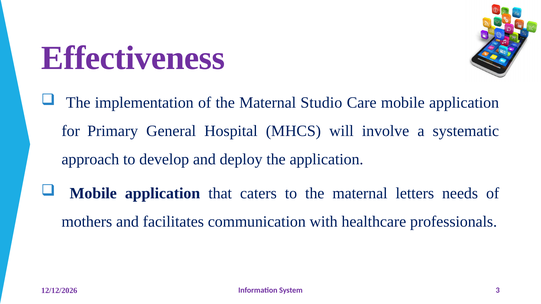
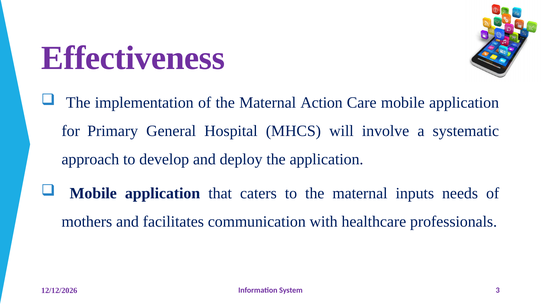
Studio: Studio -> Action
letters: letters -> inputs
